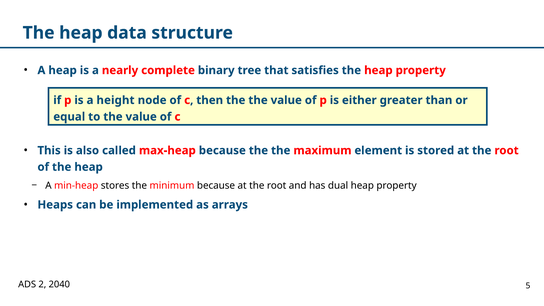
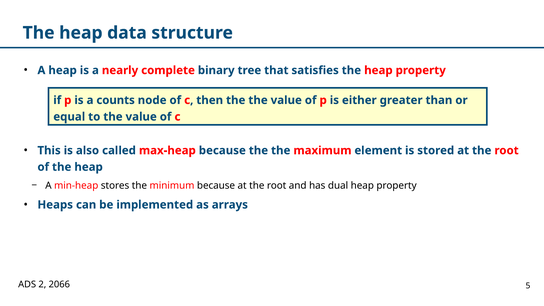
height: height -> counts
2040: 2040 -> 2066
